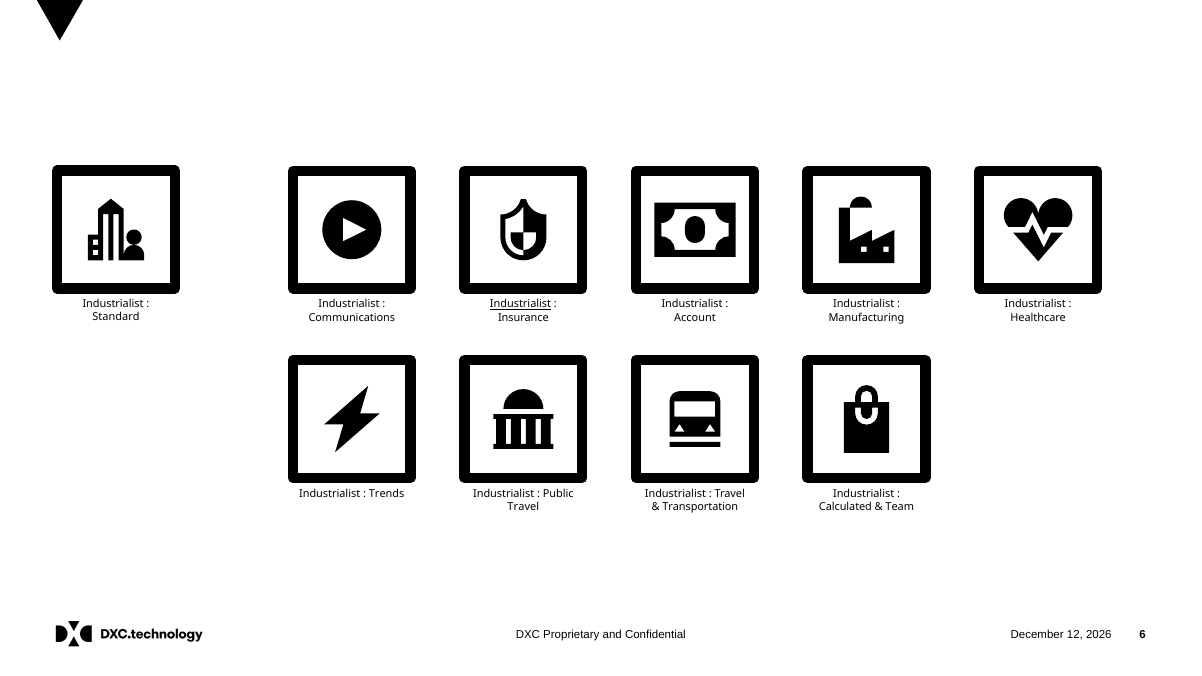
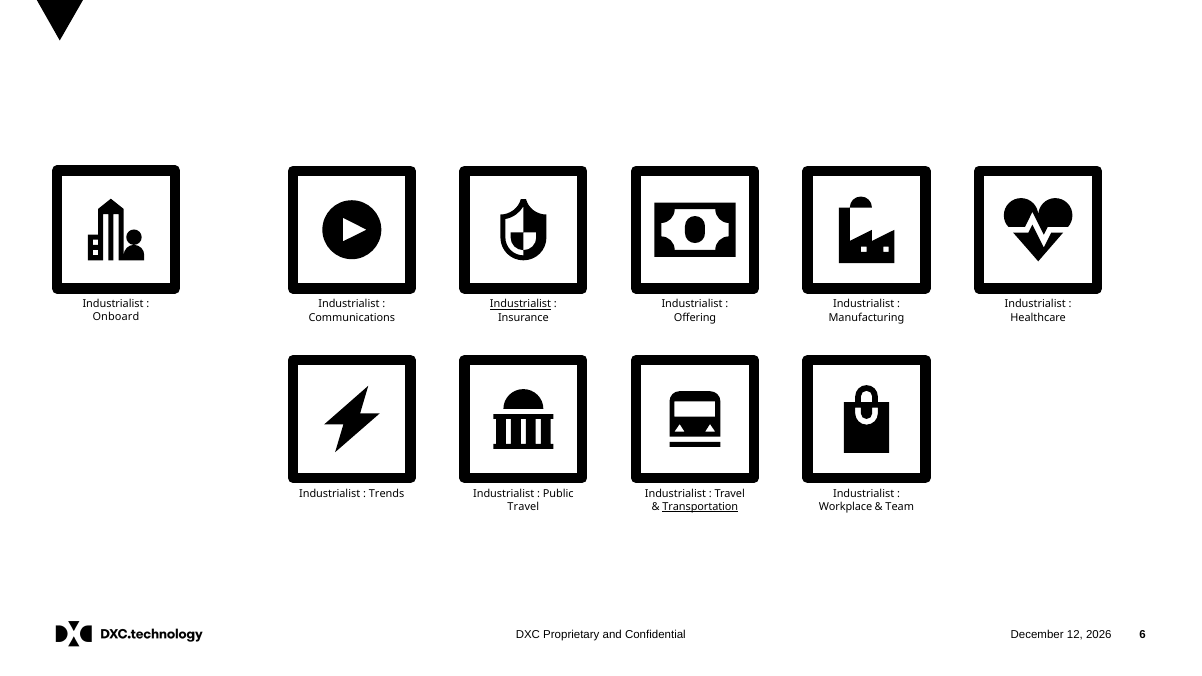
Standard: Standard -> Onboard
Account: Account -> Offering
Transportation underline: none -> present
Calculated: Calculated -> Workplace
